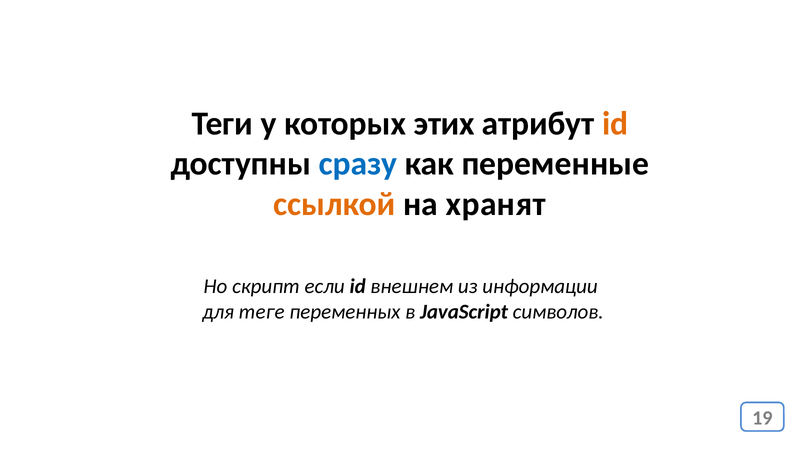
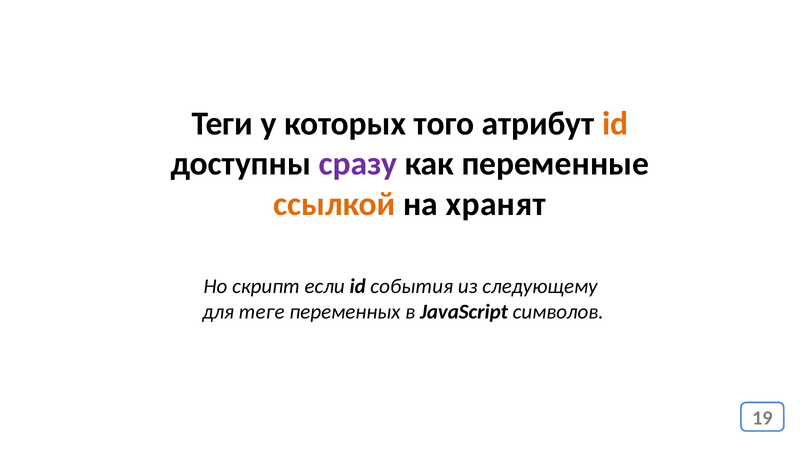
этих: этих -> того
сразу colour: blue -> purple
внешнем: внешнем -> события
информации: информации -> следующему
